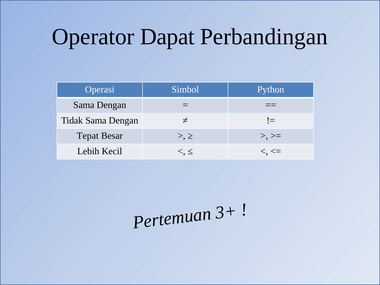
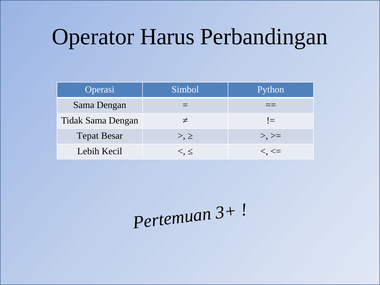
Dapat: Dapat -> Harus
